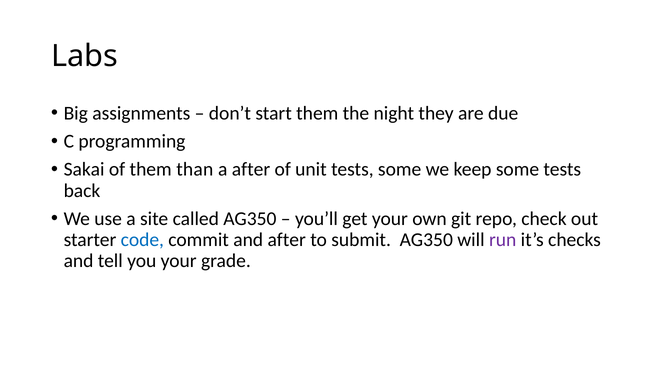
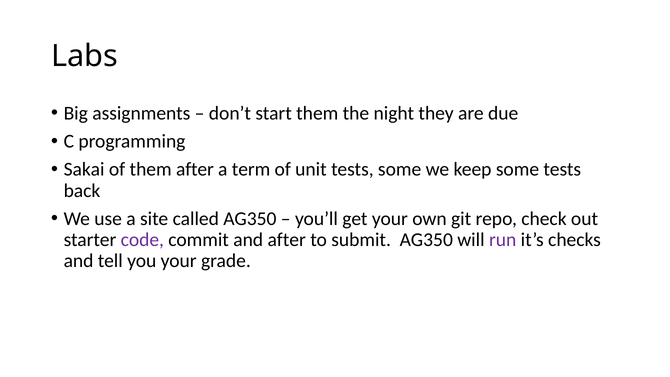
them than: than -> after
a after: after -> term
code colour: blue -> purple
